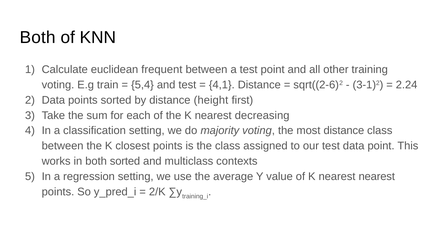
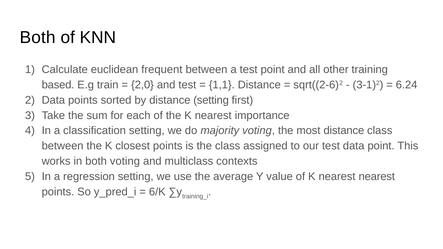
voting at (58, 85): voting -> based
5,4: 5,4 -> 2,0
4,1: 4,1 -> 1,1
2.24: 2.24 -> 6.24
distance height: height -> setting
decreasing: decreasing -> importance
both sorted: sorted -> voting
2/K: 2/K -> 6/K
